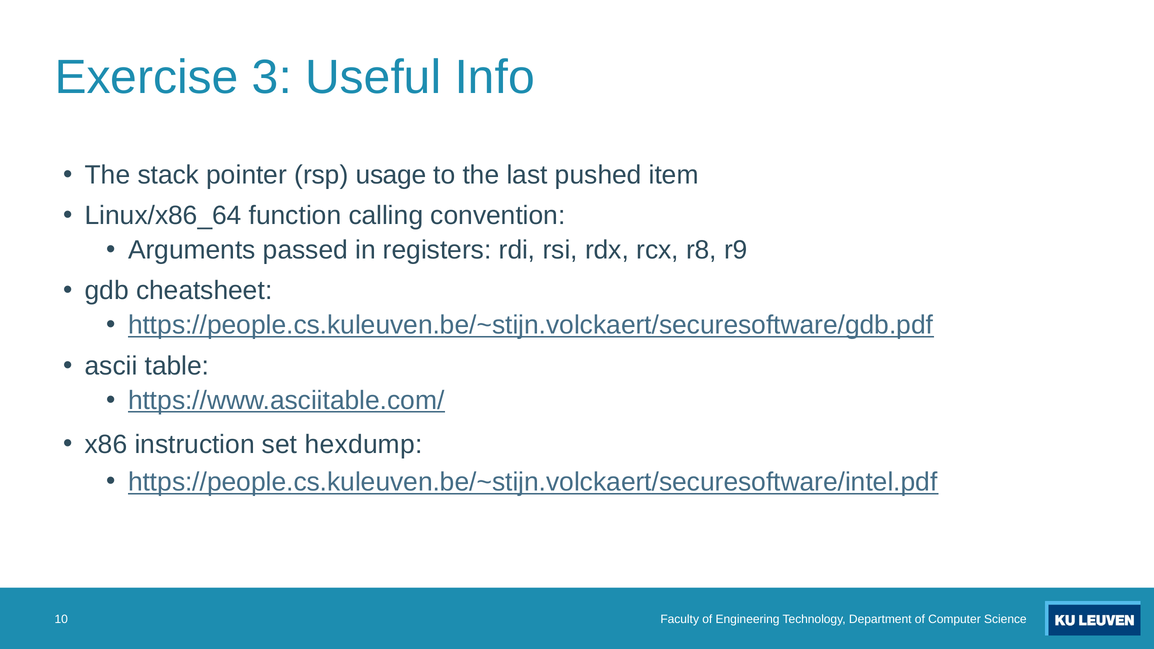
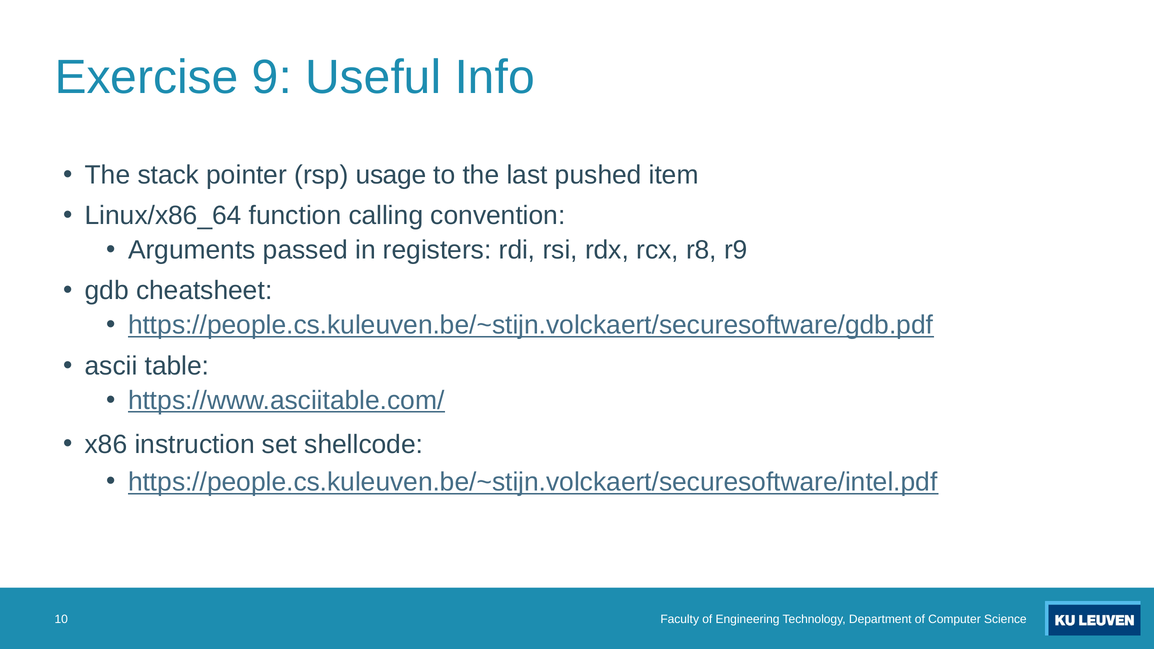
3: 3 -> 9
hexdump: hexdump -> shellcode
